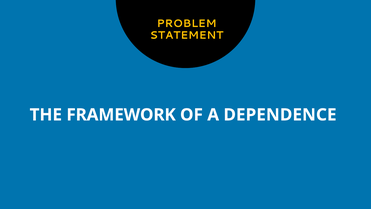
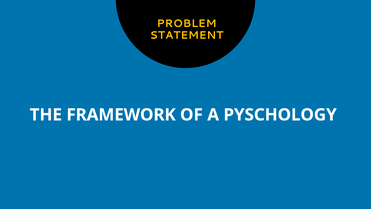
DEPENDENCE: DEPENDENCE -> PYSCHOLOGY
